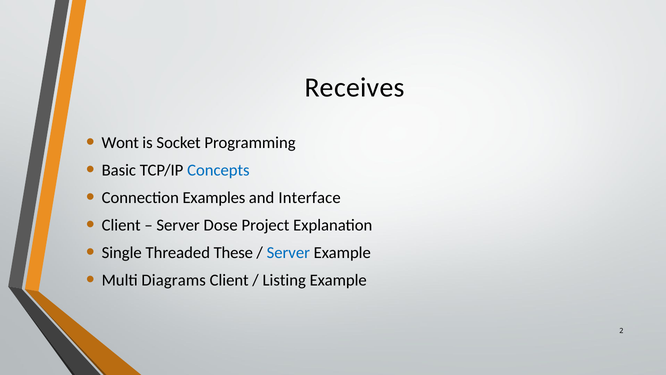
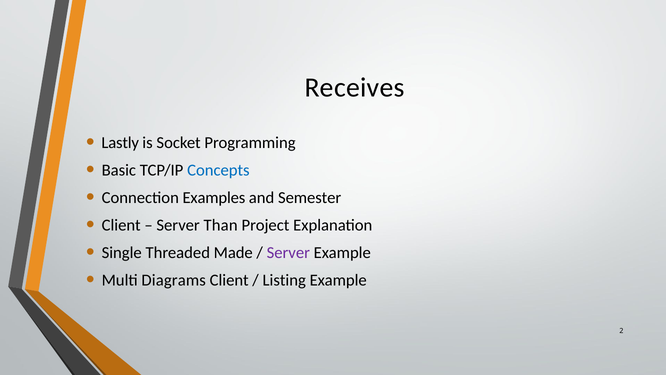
Wont: Wont -> Lastly
Interface: Interface -> Semester
Dose: Dose -> Than
These: These -> Made
Server at (288, 252) colour: blue -> purple
